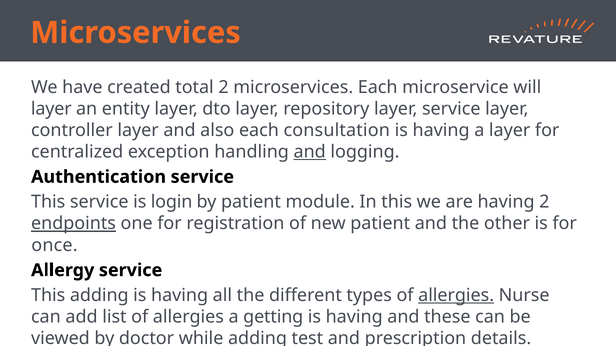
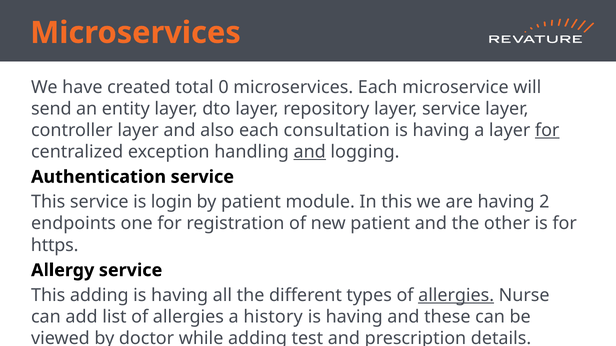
total 2: 2 -> 0
layer at (51, 109): layer -> send
for at (547, 130) underline: none -> present
endpoints underline: present -> none
once: once -> https
getting: getting -> history
